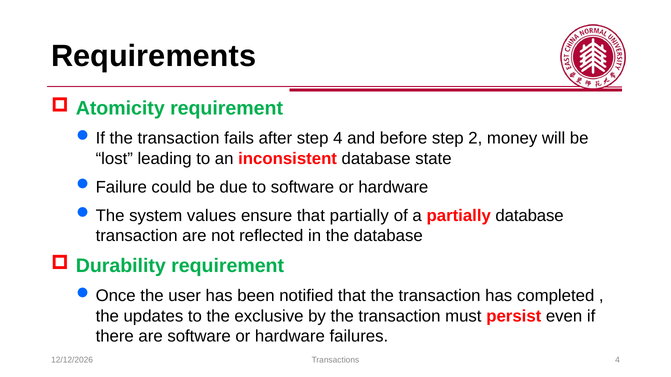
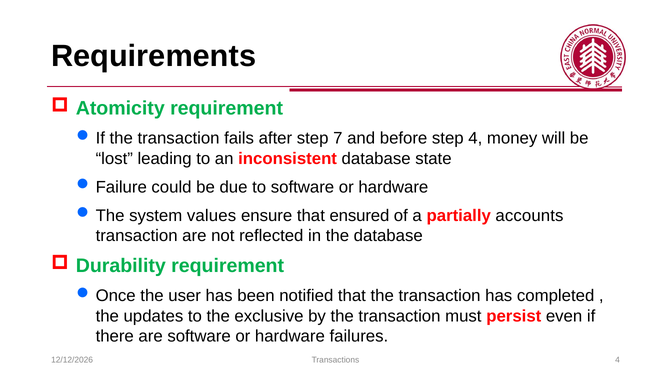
step 4: 4 -> 7
step 2: 2 -> 4
that partially: partially -> ensured
partially database: database -> accounts
